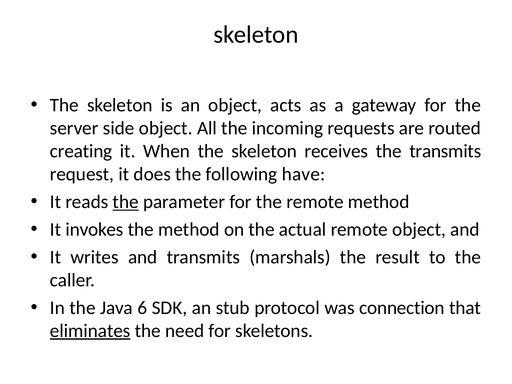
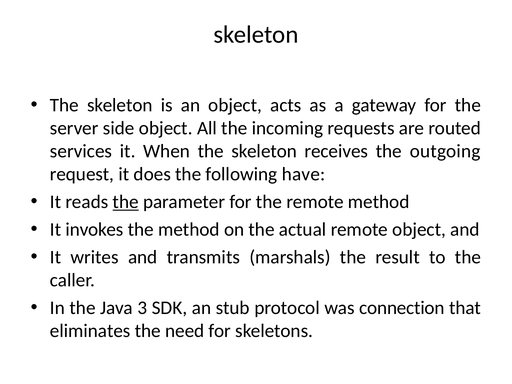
creating: creating -> services
the transmits: transmits -> outgoing
6: 6 -> 3
eliminates underline: present -> none
